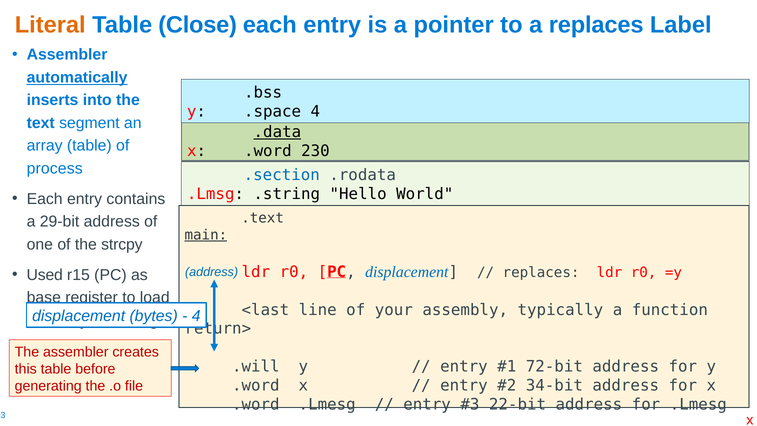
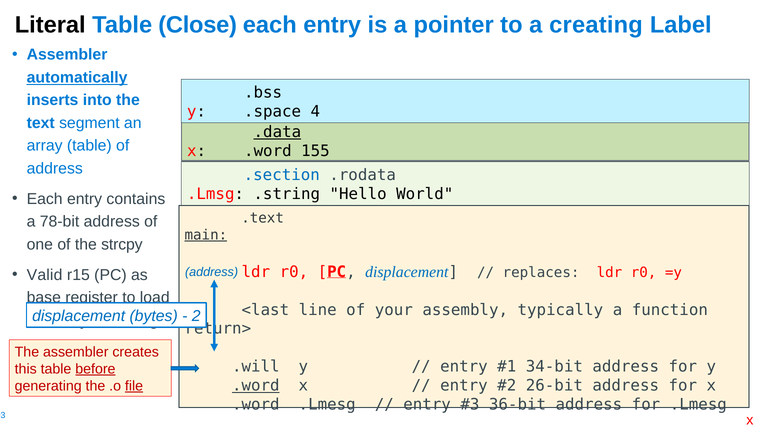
Literal colour: orange -> black
a replaces: replaces -> creating
230: 230 -> 155
process at (55, 168): process -> address
29-bit: 29-bit -> 78-bit
Used: Used -> Valid
4 at (196, 316): 4 -> 2
72-bit: 72-bit -> 34-bit
before underline: none -> present
.word at (256, 385) underline: none -> present
34-bit: 34-bit -> 26-bit
file underline: none -> present
22-bit: 22-bit -> 36-bit
